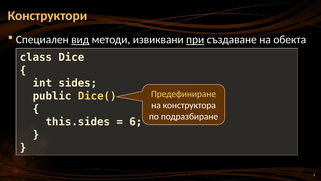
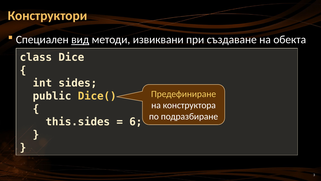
при underline: present -> none
